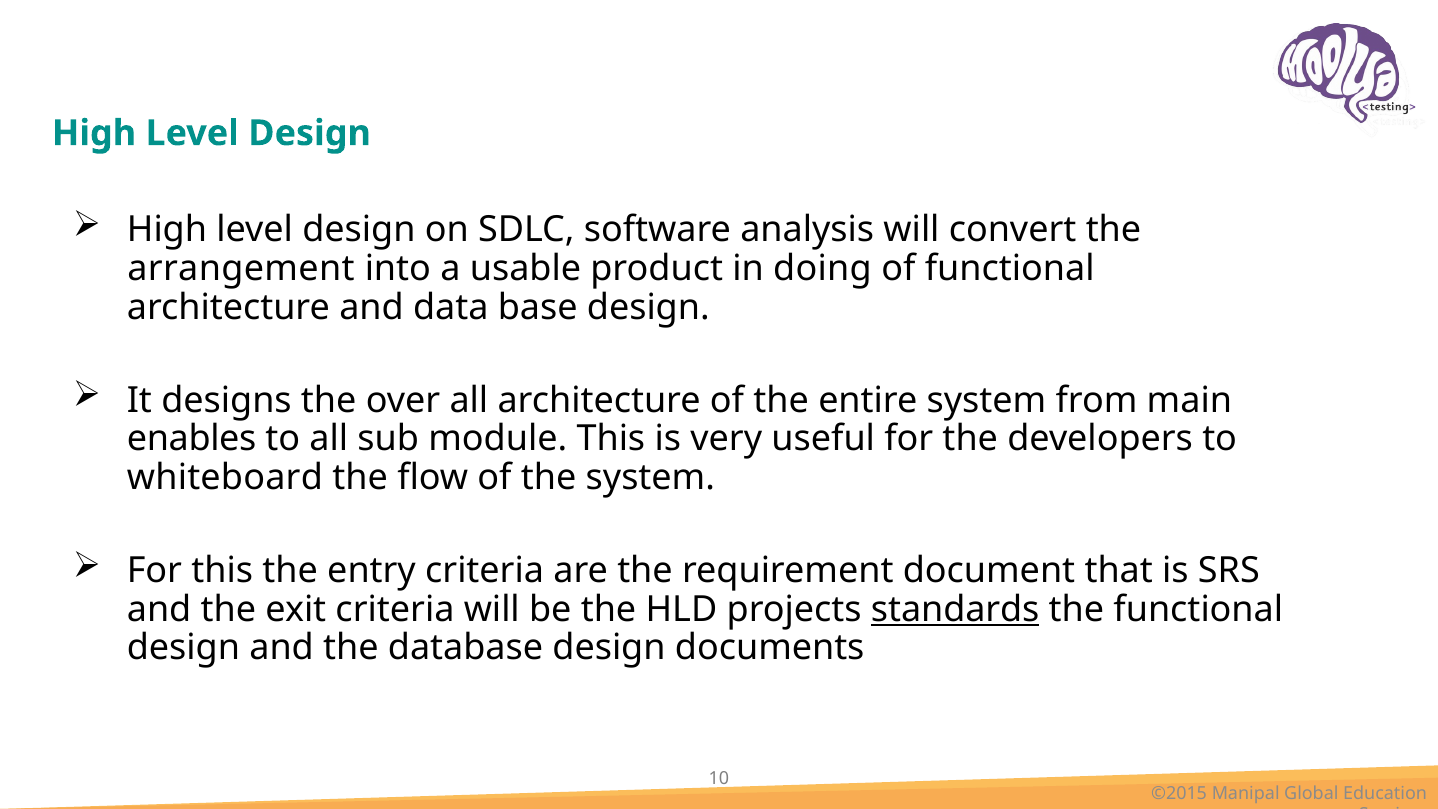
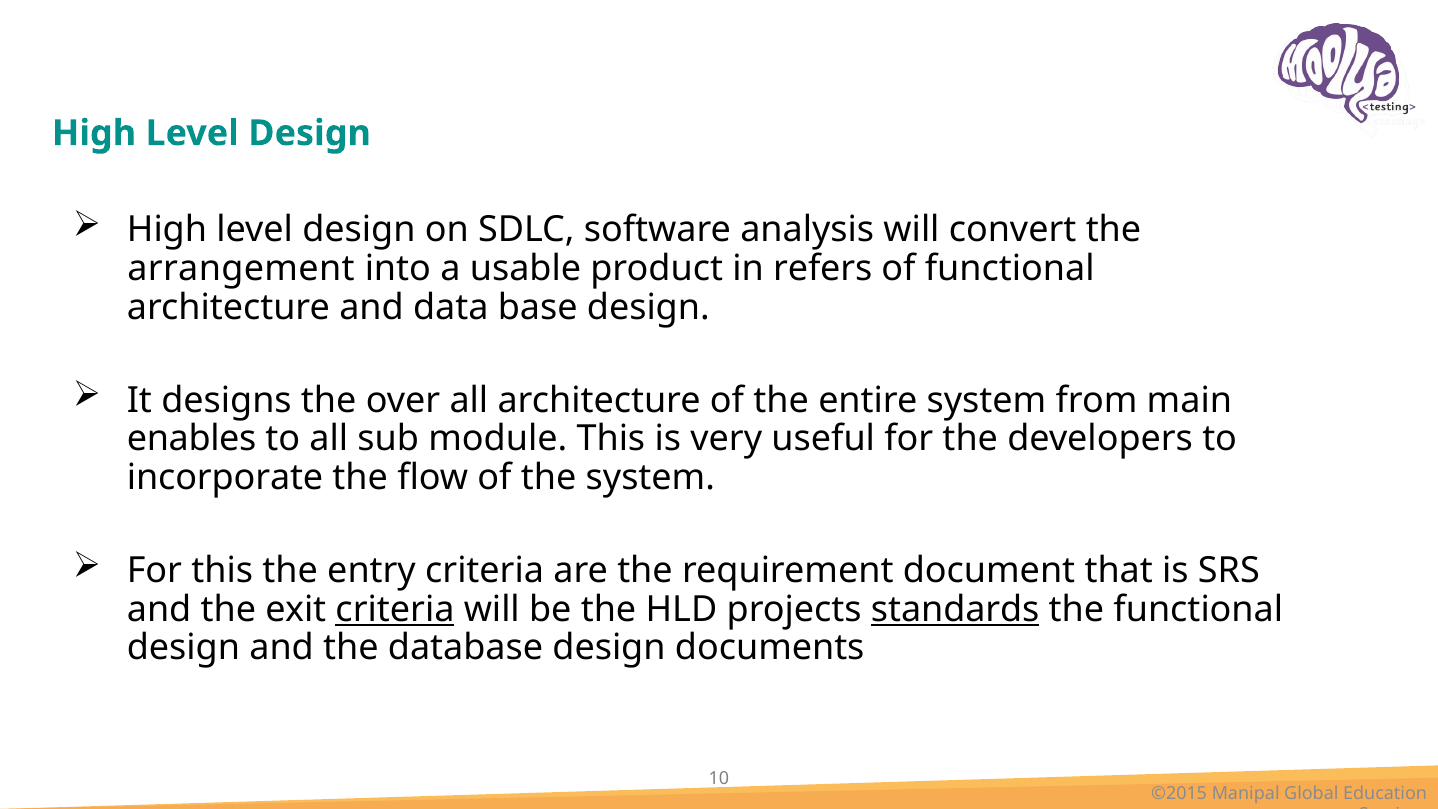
doing: doing -> refers
whiteboard: whiteboard -> incorporate
criteria at (395, 609) underline: none -> present
